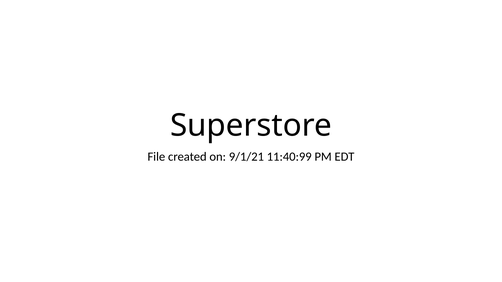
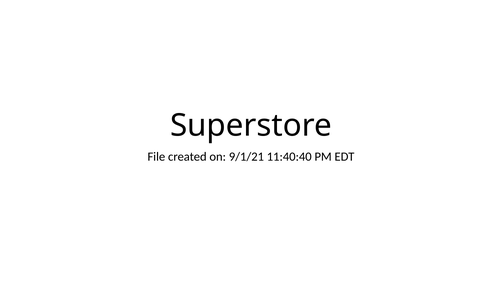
11:40:99: 11:40:99 -> 11:40:40
